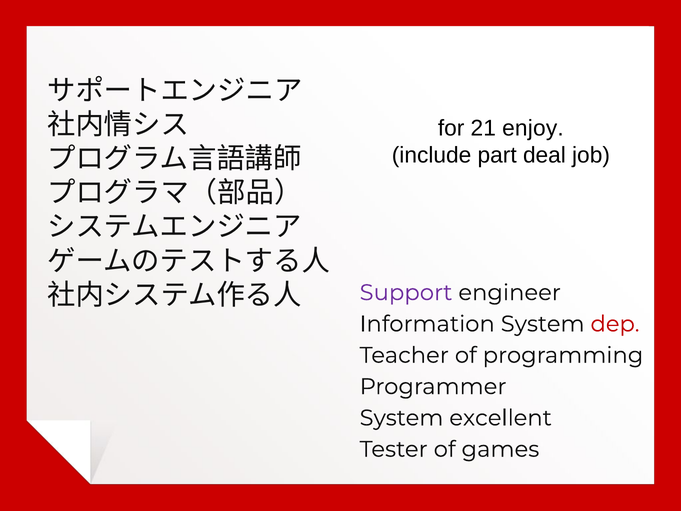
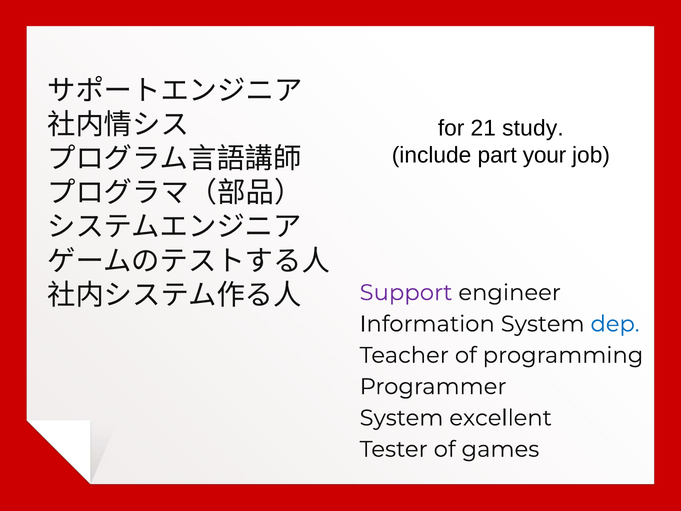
enjoy: enjoy -> study
deal: deal -> your
dep colour: red -> blue
